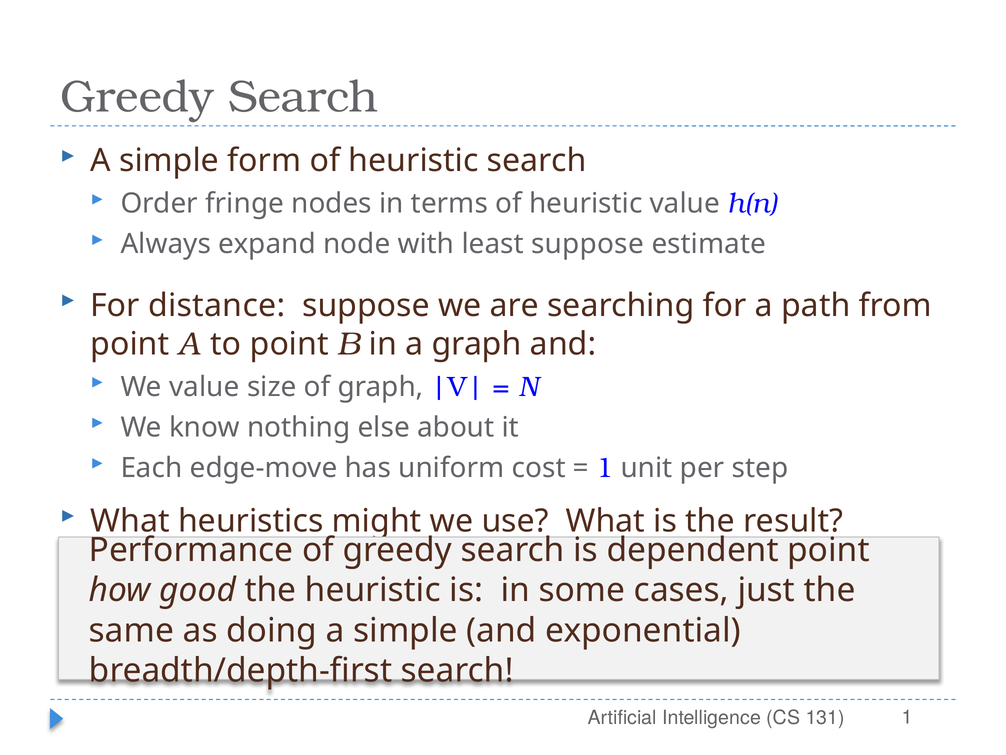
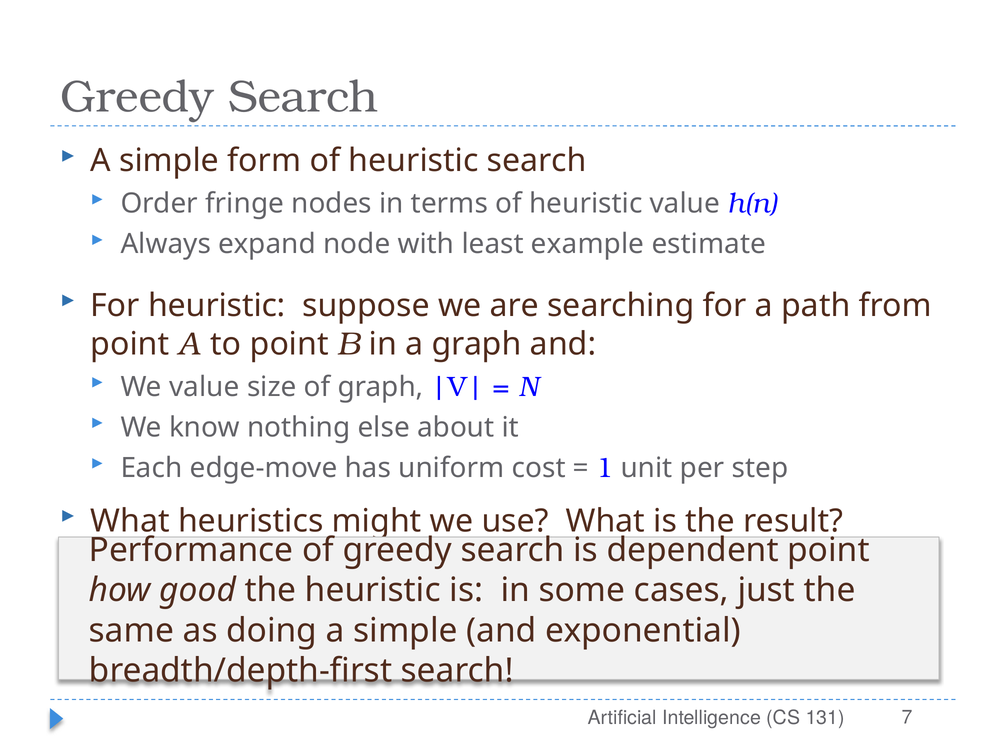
least suppose: suppose -> example
For distance: distance -> heuristic
131 1: 1 -> 7
